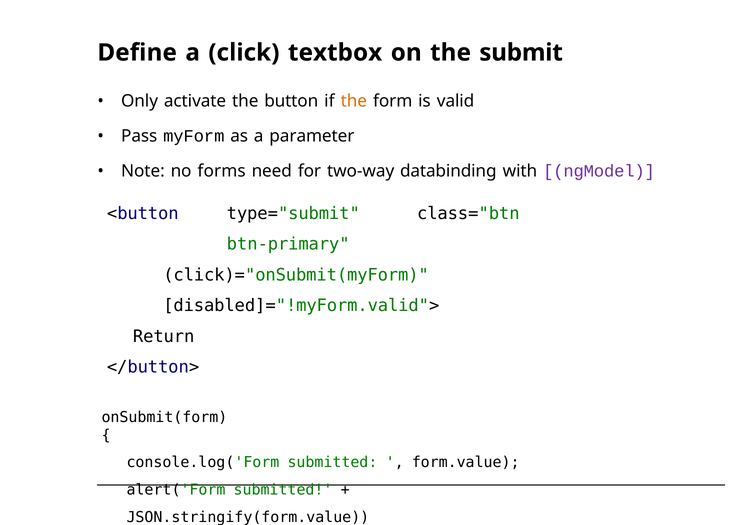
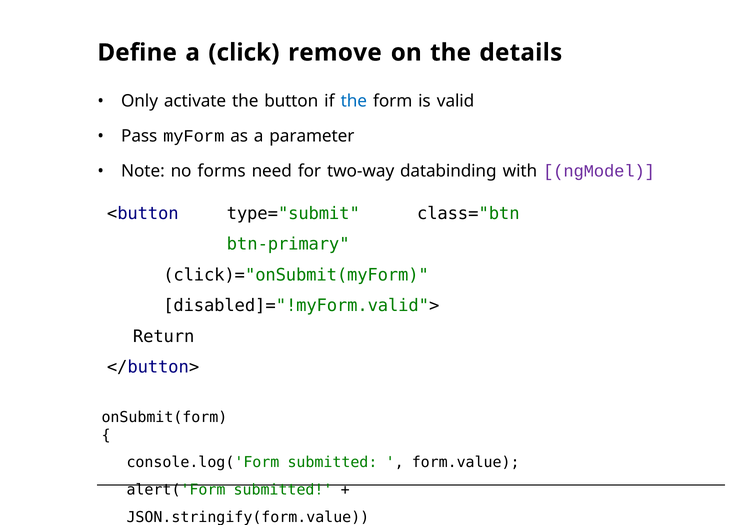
textbox: textbox -> remove
submit: submit -> details
the at (354, 101) colour: orange -> blue
